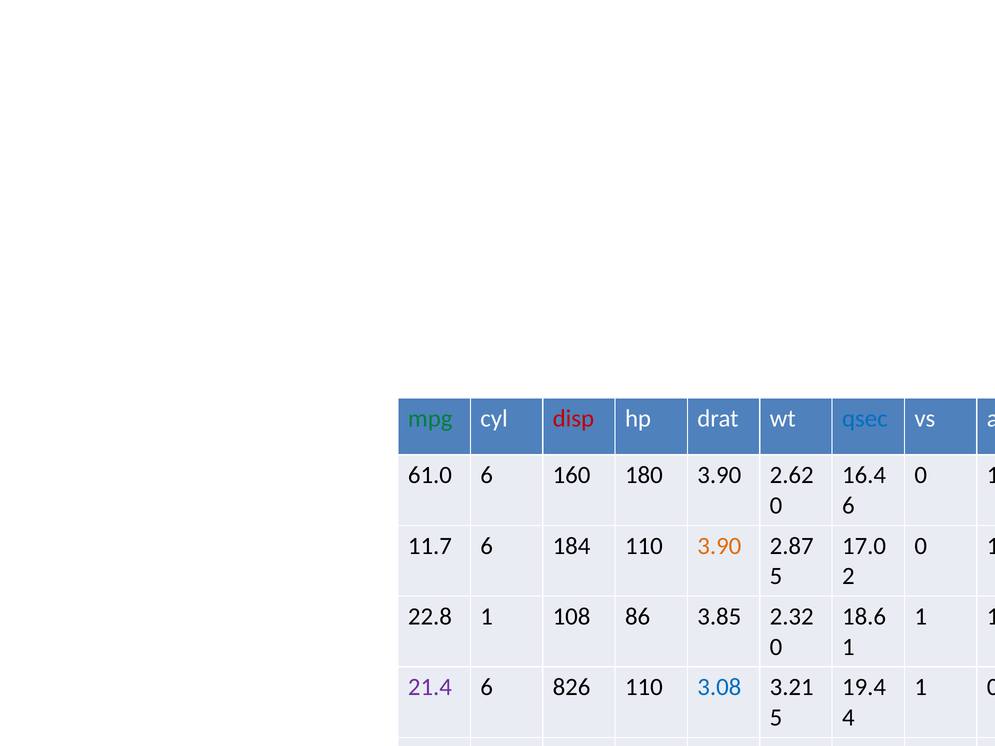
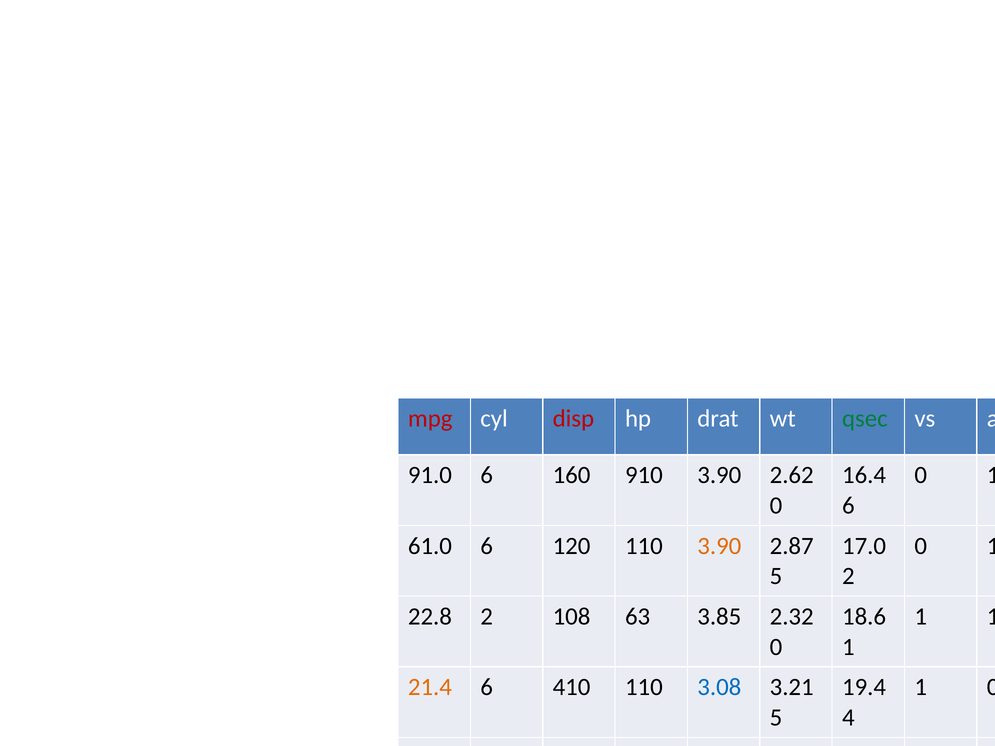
mpg colour: green -> red
qsec colour: blue -> green
61.0: 61.0 -> 91.0
180: 180 -> 910
11.7: 11.7 -> 61.0
184: 184 -> 120
22.8 1: 1 -> 2
86: 86 -> 63
21.4 colour: purple -> orange
826: 826 -> 410
